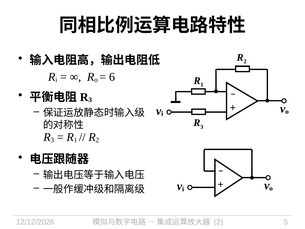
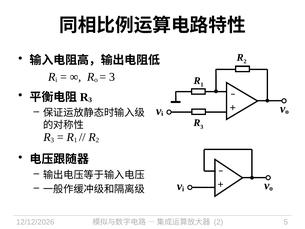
6 at (112, 77): 6 -> 3
